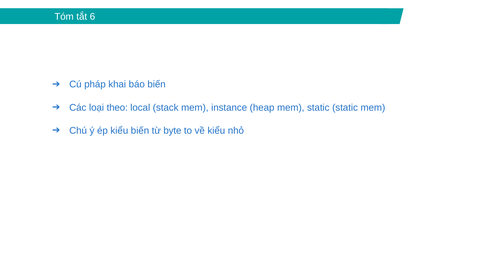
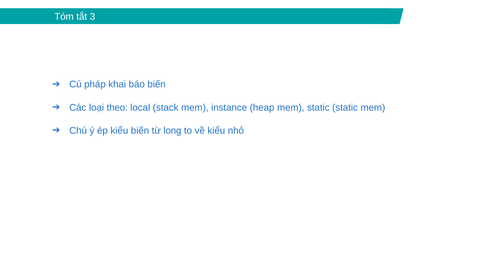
6: 6 -> 3
byte: byte -> long
